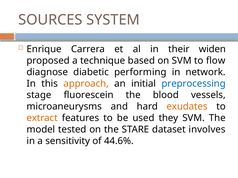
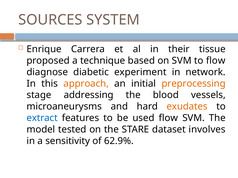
widen: widen -> tissue
performing: performing -> experiment
preprocessing colour: blue -> orange
fluorescein: fluorescein -> addressing
extract colour: orange -> blue
used they: they -> flow
44.6%: 44.6% -> 62.9%
